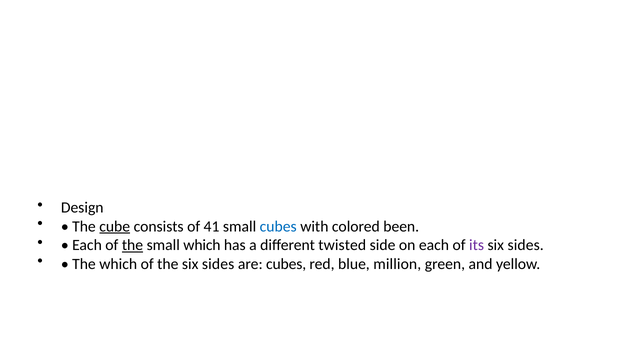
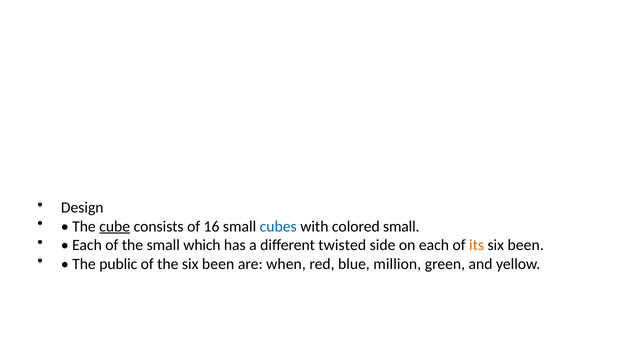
41: 41 -> 16
colored been: been -> small
the at (132, 245) underline: present -> none
its colour: purple -> orange
sides at (526, 245): sides -> been
The which: which -> public
the six sides: sides -> been
are cubes: cubes -> when
